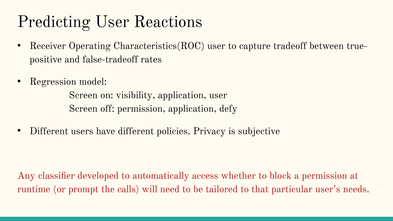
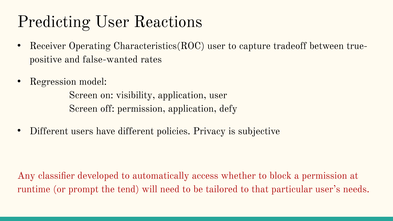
false-tradeoff: false-tradeoff -> false-wanted
calls: calls -> tend
